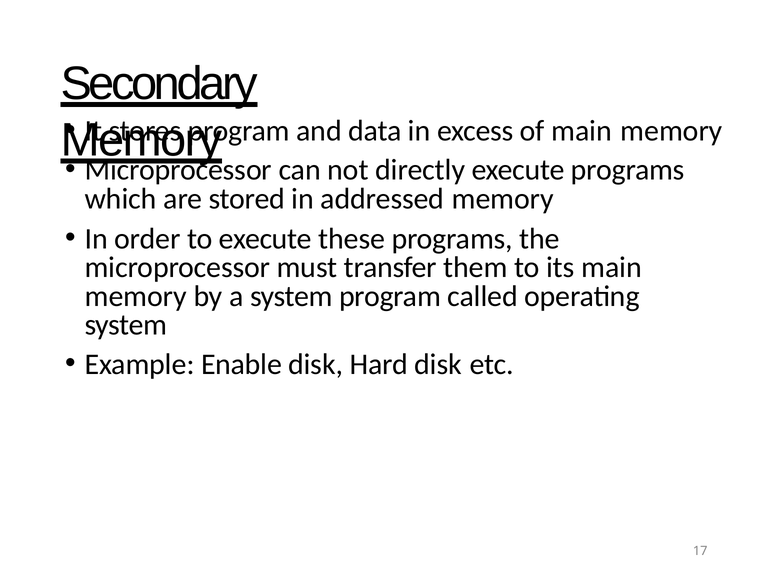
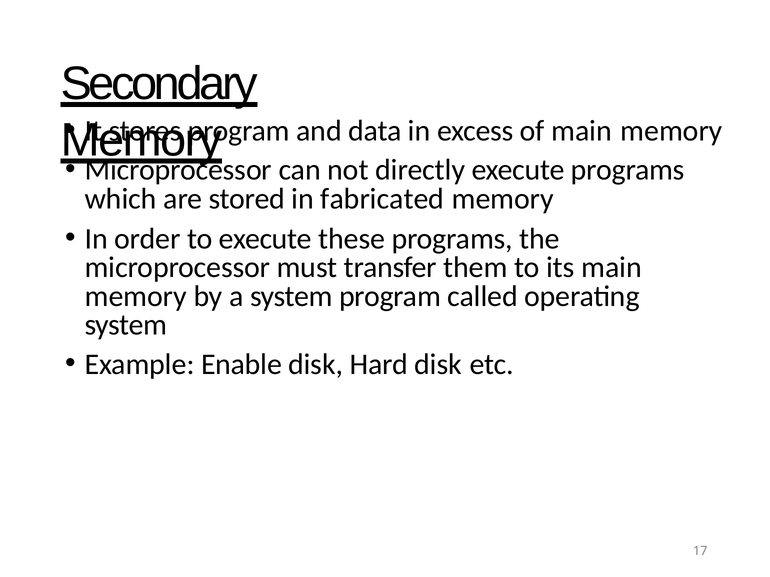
addressed: addressed -> fabricated
